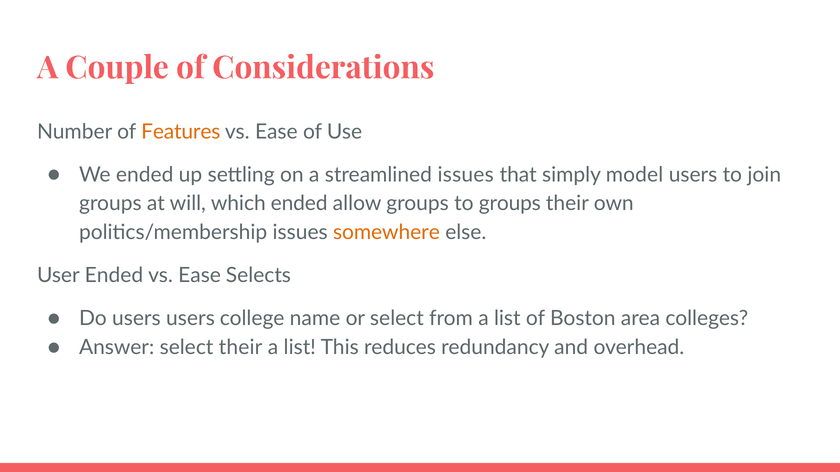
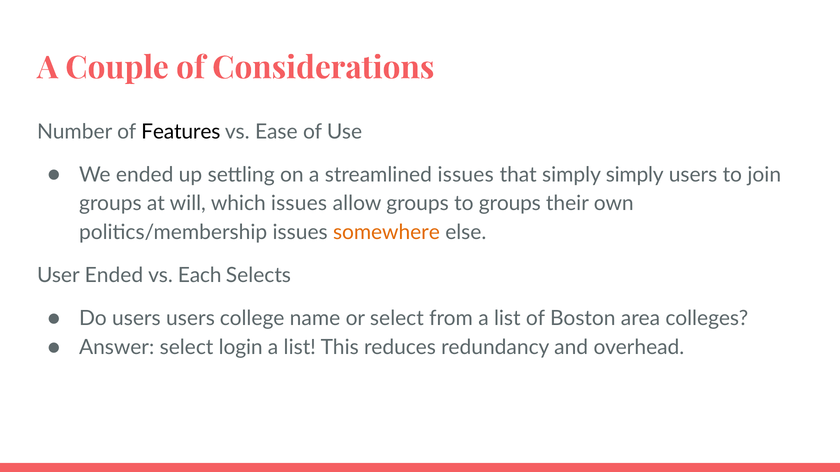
Features colour: orange -> black
simply model: model -> simply
which ended: ended -> issues
Ease at (200, 276): Ease -> Each
select their: their -> login
